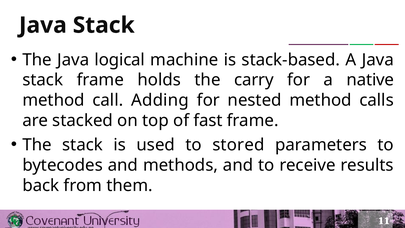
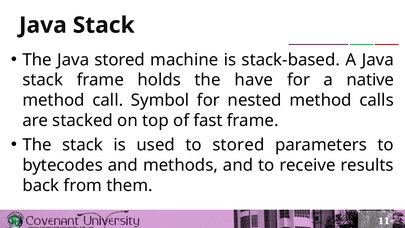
Java logical: logical -> stored
carry: carry -> have
Adding: Adding -> Symbol
